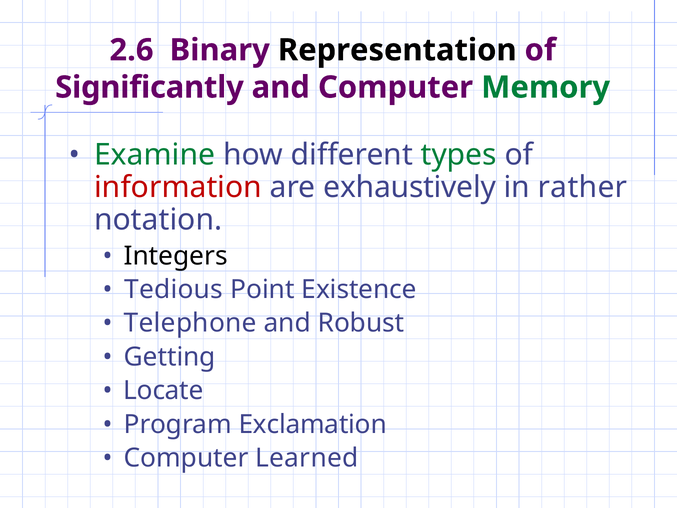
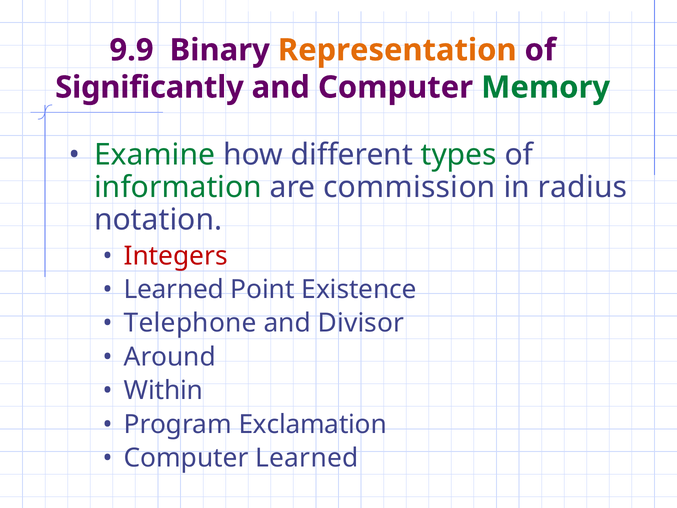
2.6: 2.6 -> 9.9
Representation colour: black -> orange
information colour: red -> green
exhaustively: exhaustively -> commission
rather: rather -> radius
Integers colour: black -> red
Tedious at (174, 289): Tedious -> Learned
Robust: Robust -> Divisor
Getting: Getting -> Around
Locate: Locate -> Within
